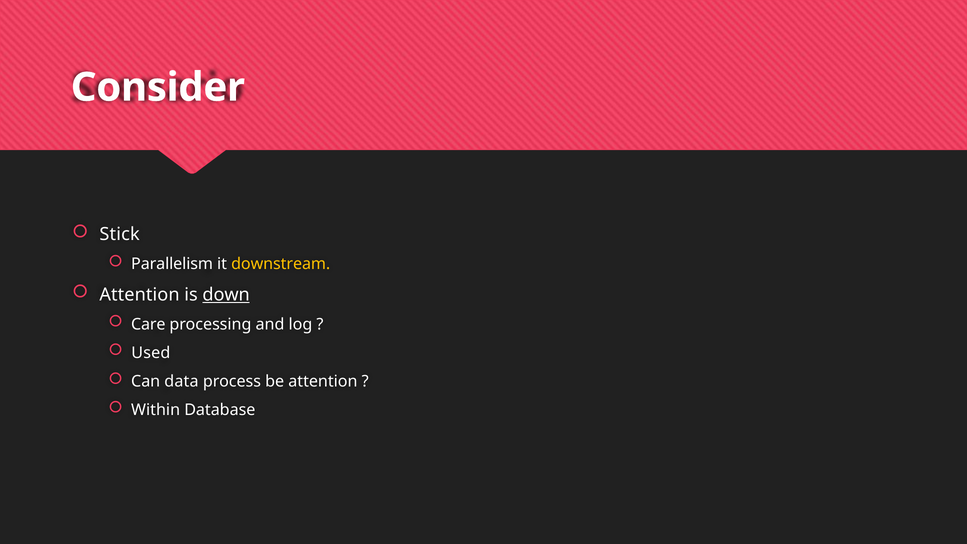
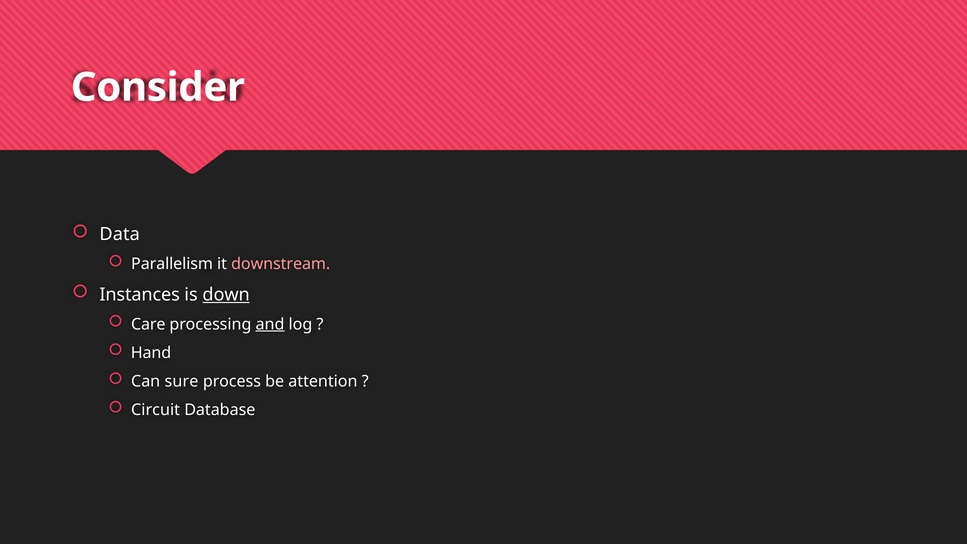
Stick: Stick -> Data
downstream colour: yellow -> pink
Attention at (140, 295): Attention -> Instances
and underline: none -> present
Used: Used -> Hand
data: data -> sure
Within: Within -> Circuit
